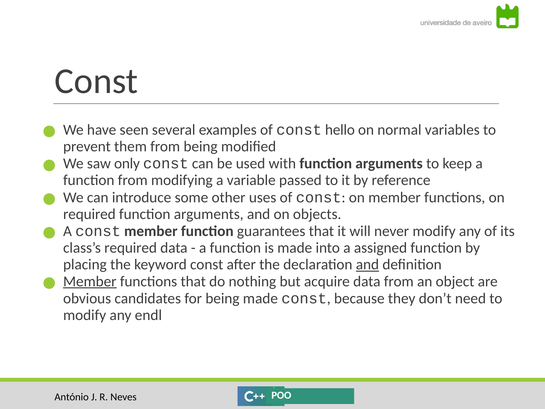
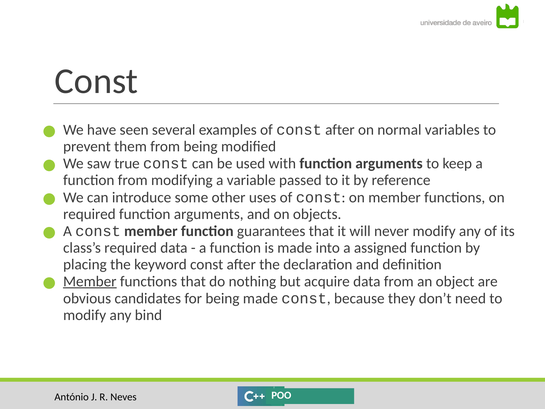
of const hello: hello -> after
only: only -> true
and at (367, 264) underline: present -> none
endl: endl -> bind
